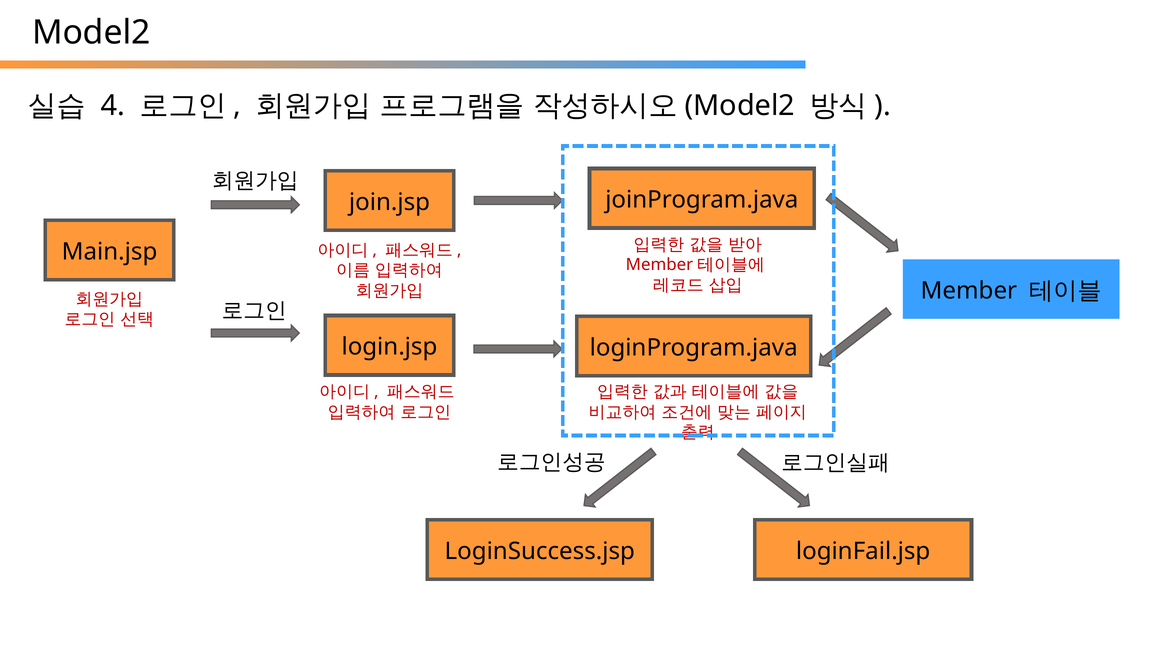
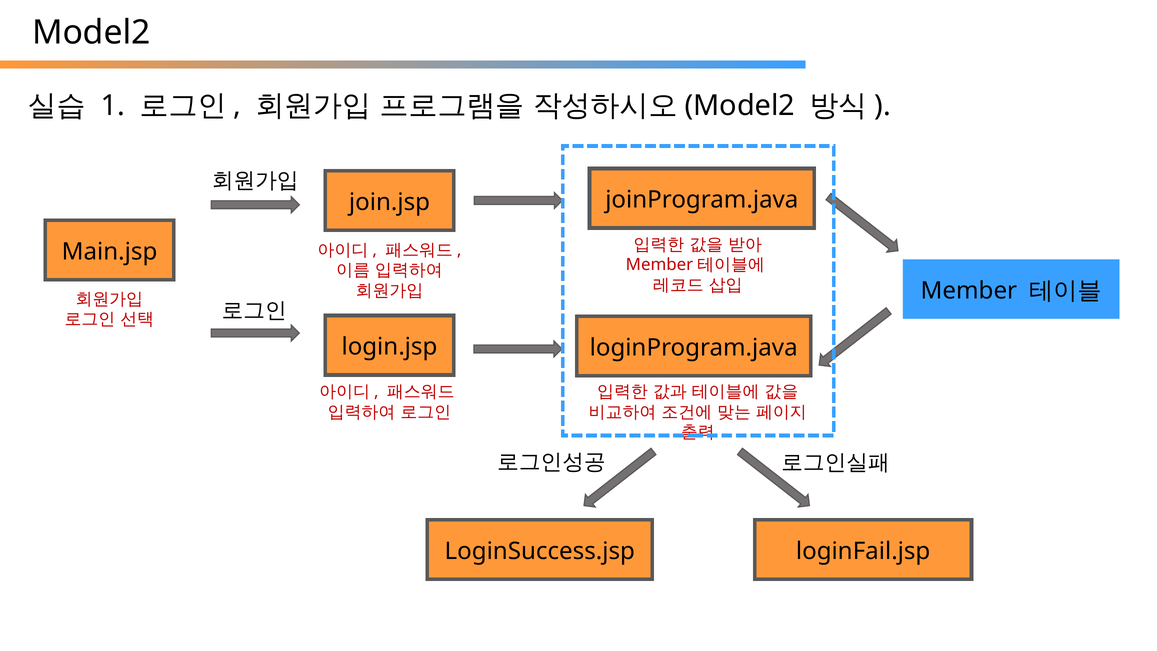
4: 4 -> 1
